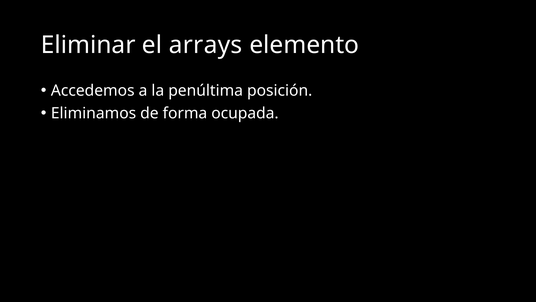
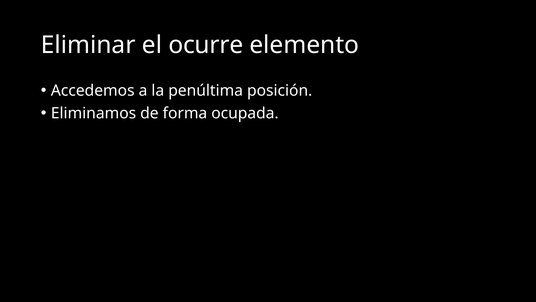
arrays: arrays -> ocurre
